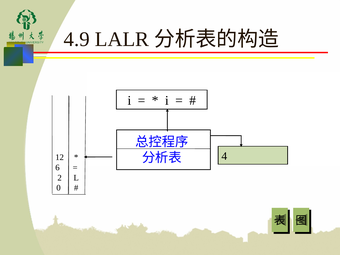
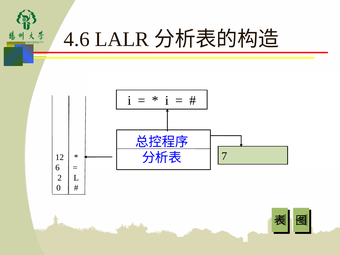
4.9: 4.9 -> 4.6
4: 4 -> 7
